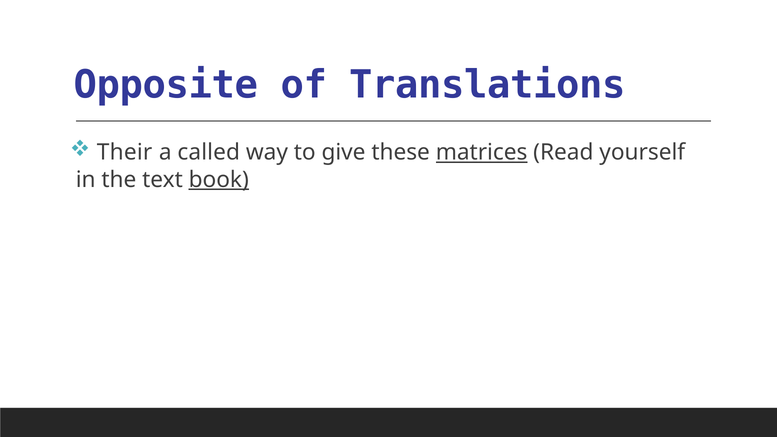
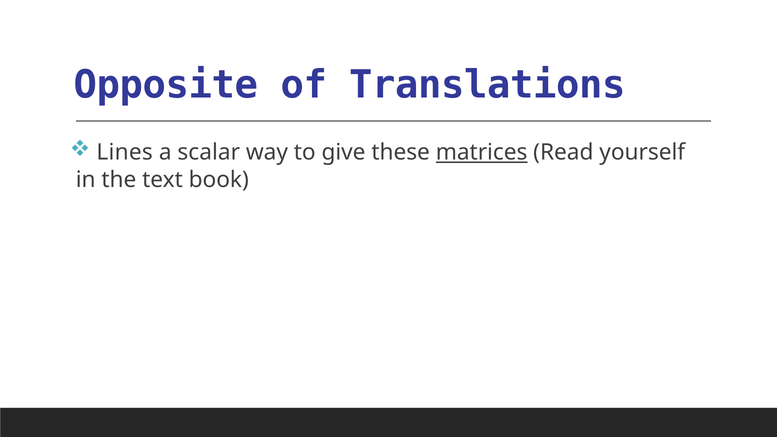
Their: Their -> Lines
called: called -> scalar
book underline: present -> none
